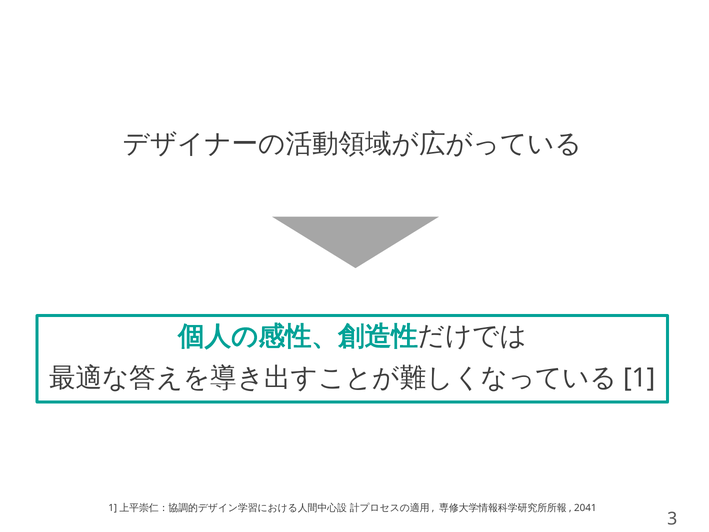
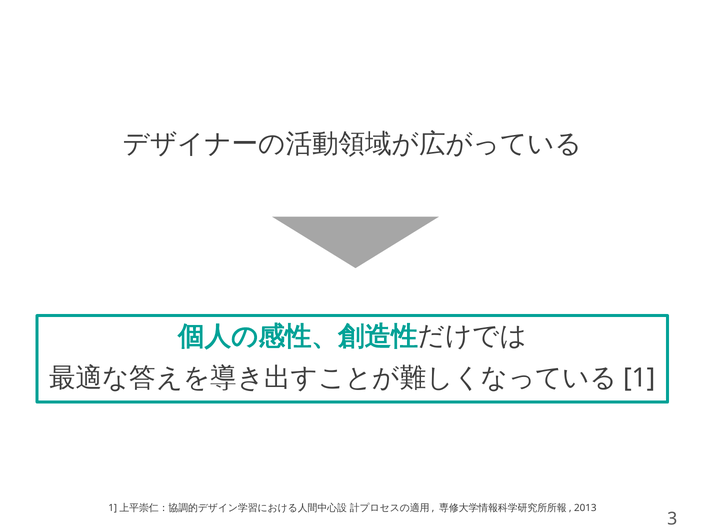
2041: 2041 -> 2013
